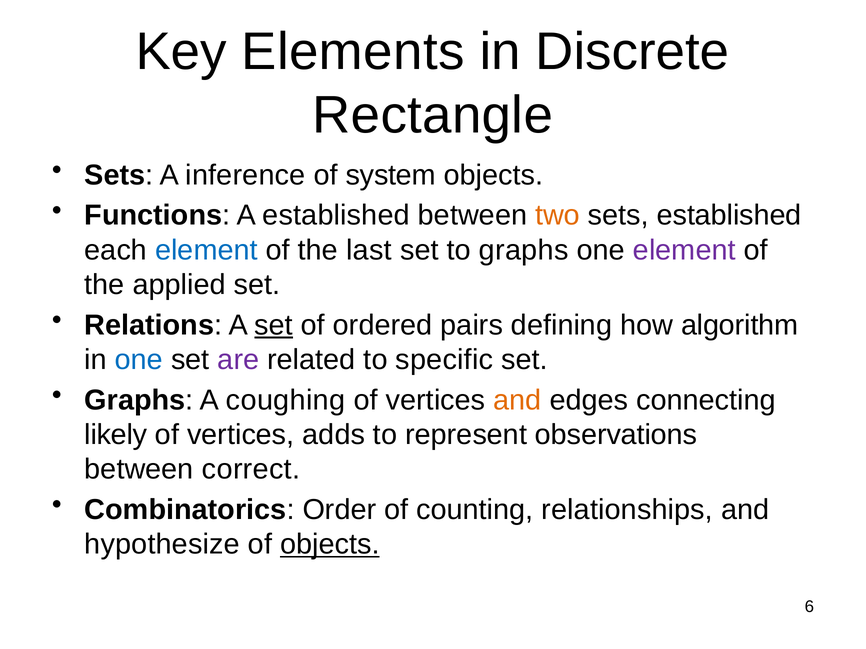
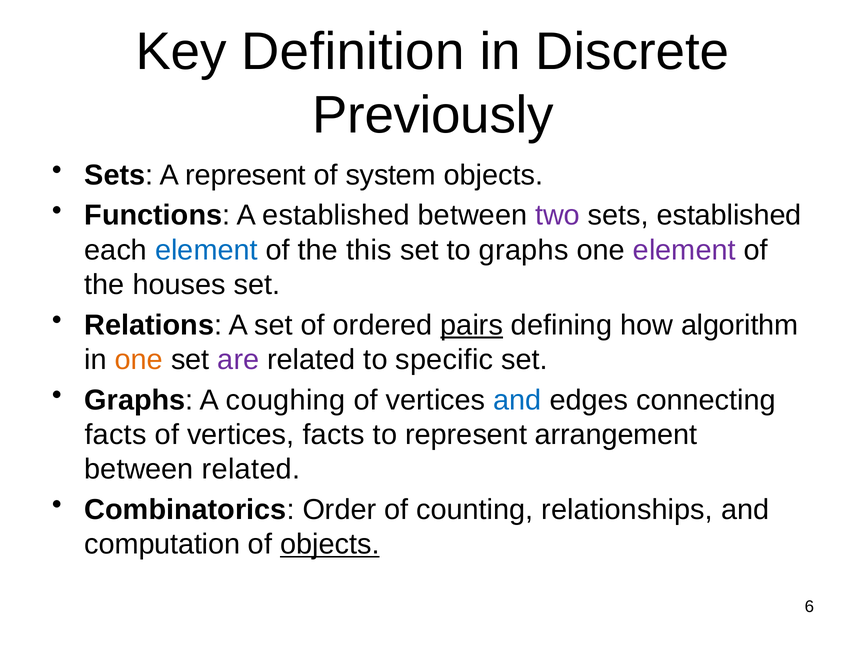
Elements: Elements -> Definition
Rectangle: Rectangle -> Previously
A inference: inference -> represent
two colour: orange -> purple
last: last -> this
applied: applied -> houses
set at (274, 325) underline: present -> none
pairs underline: none -> present
one at (139, 360) colour: blue -> orange
and at (517, 400) colour: orange -> blue
likely at (116, 435): likely -> facts
vertices adds: adds -> facts
observations: observations -> arrangement
between correct: correct -> related
hypothesize: hypothesize -> computation
